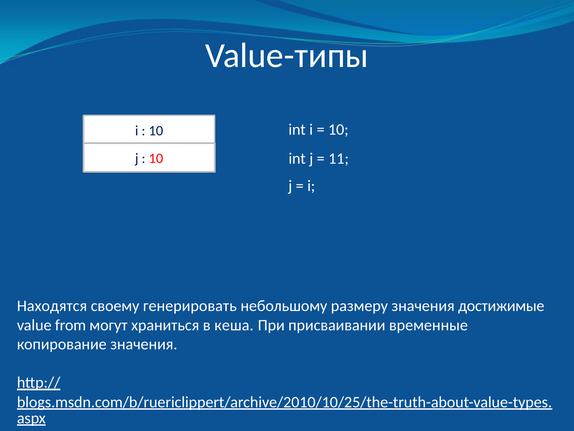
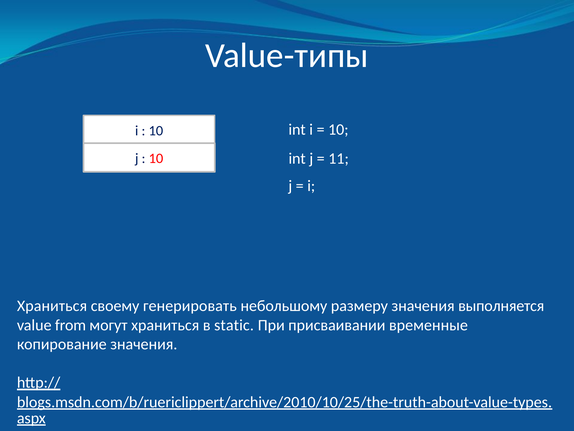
Находятся at (52, 306): Находятся -> Храниться
достижимые: достижимые -> выполняется
кеша: кеша -> static
